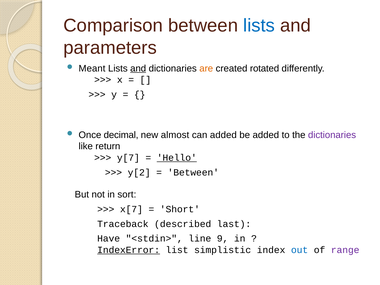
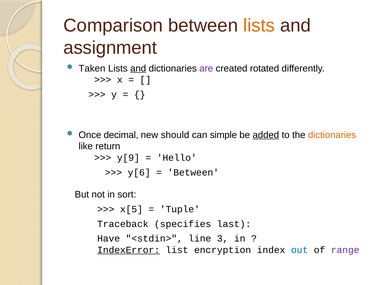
lists at (259, 26) colour: blue -> orange
parameters: parameters -> assignment
Meant: Meant -> Taken
are colour: orange -> purple
almost: almost -> should
can added: added -> simple
added at (266, 135) underline: none -> present
dictionaries at (332, 135) colour: purple -> orange
y[7: y[7 -> y[9
Hello underline: present -> none
y[2: y[2 -> y[6
x[7: x[7 -> x[5
Short: Short -> Tuple
described: described -> specifies
9: 9 -> 3
simplistic: simplistic -> encryption
